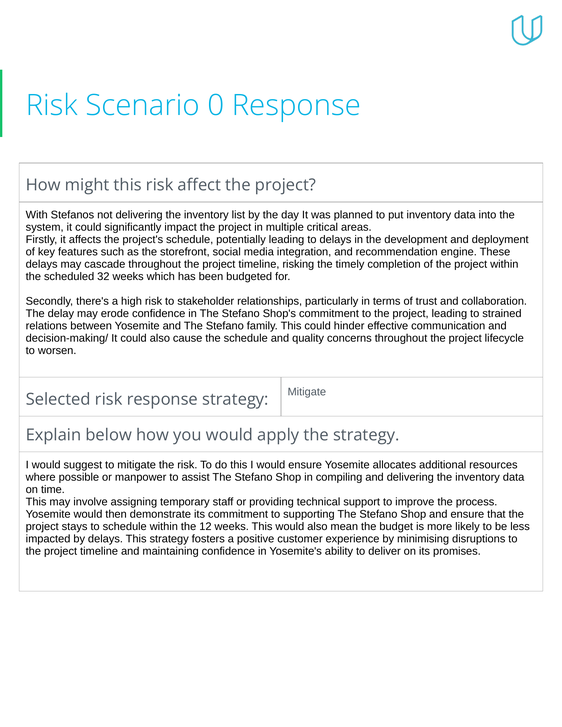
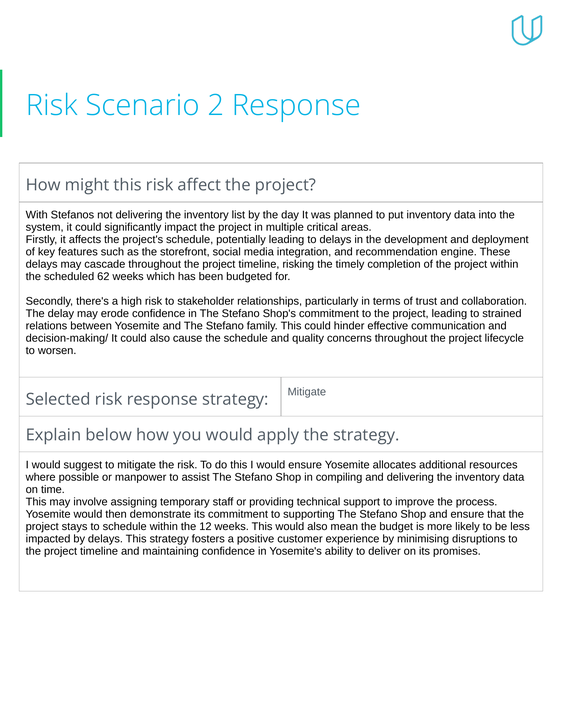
0: 0 -> 2
32: 32 -> 62
